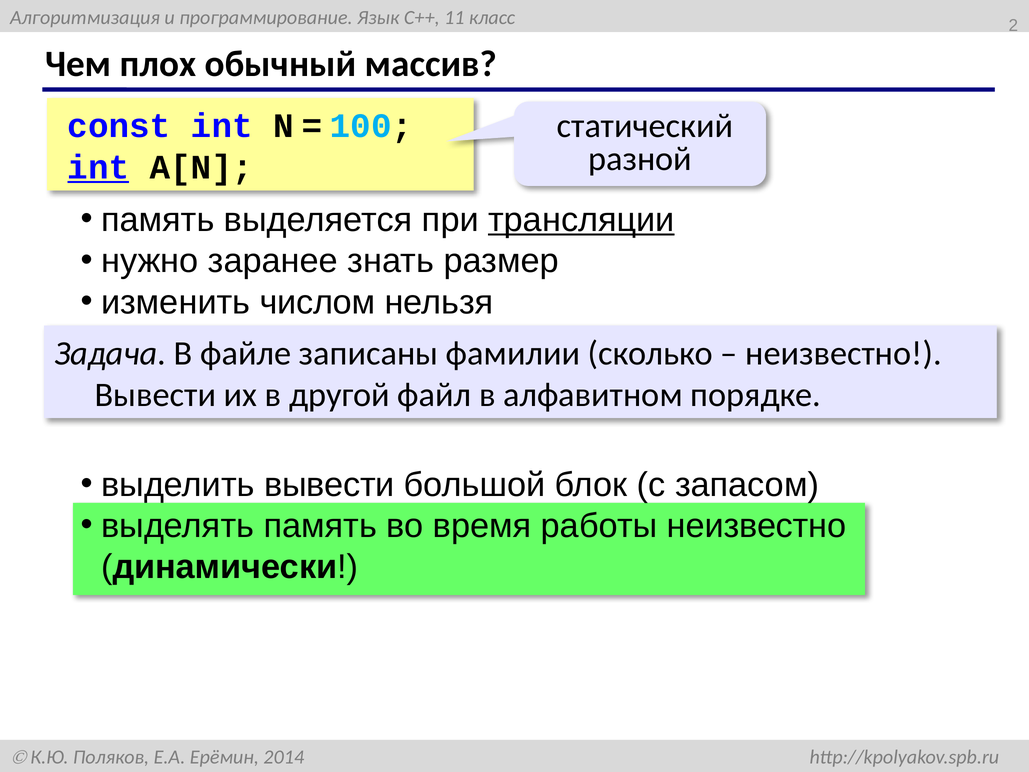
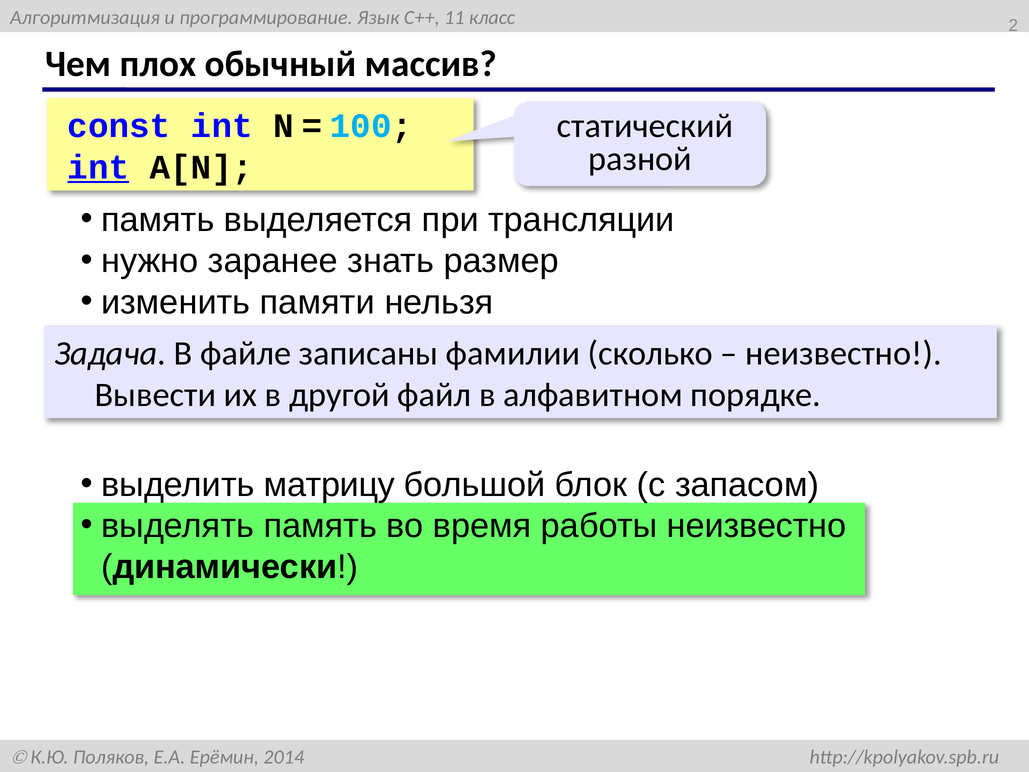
трансляции underline: present -> none
числом: числом -> памяти
выделить вывести: вывести -> матрицу
